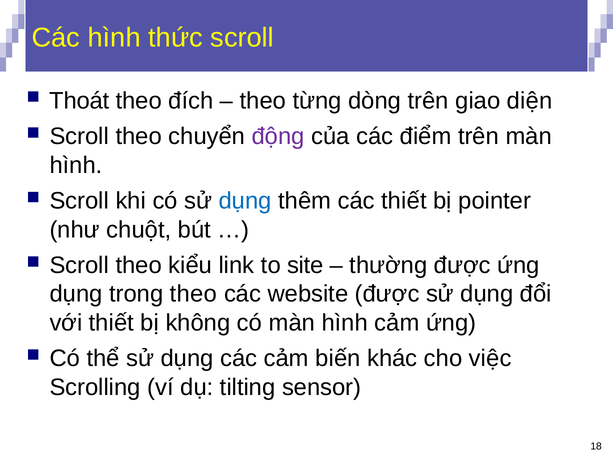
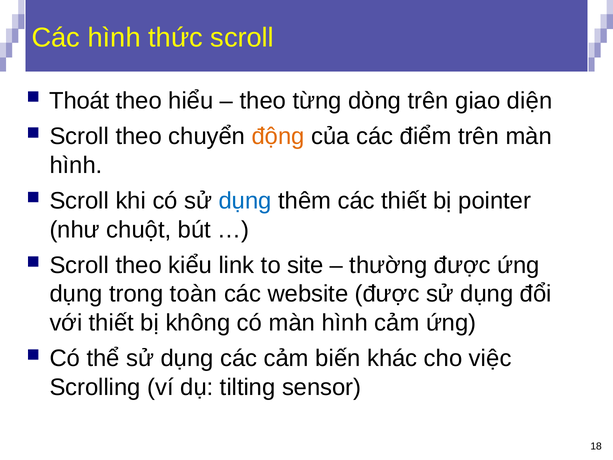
đích: đích -> hiểu
động colour: purple -> orange
trong theo: theo -> toàn
